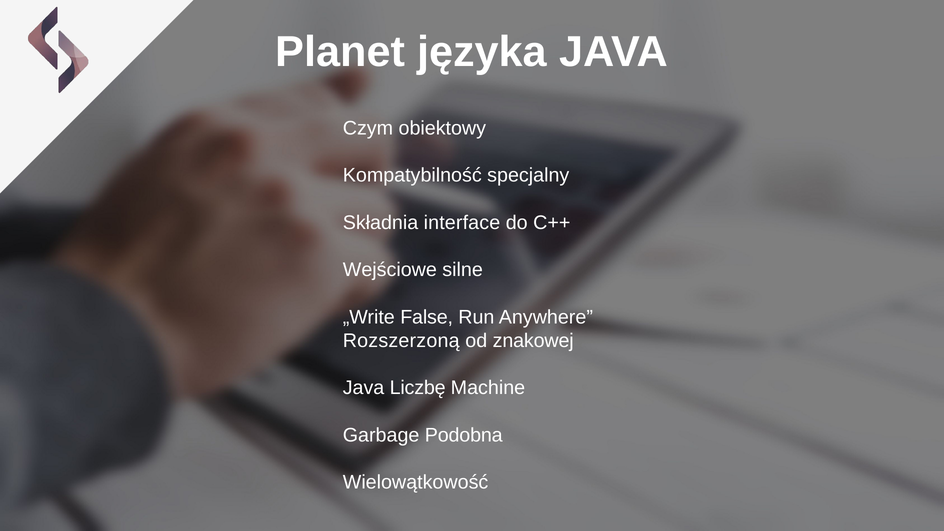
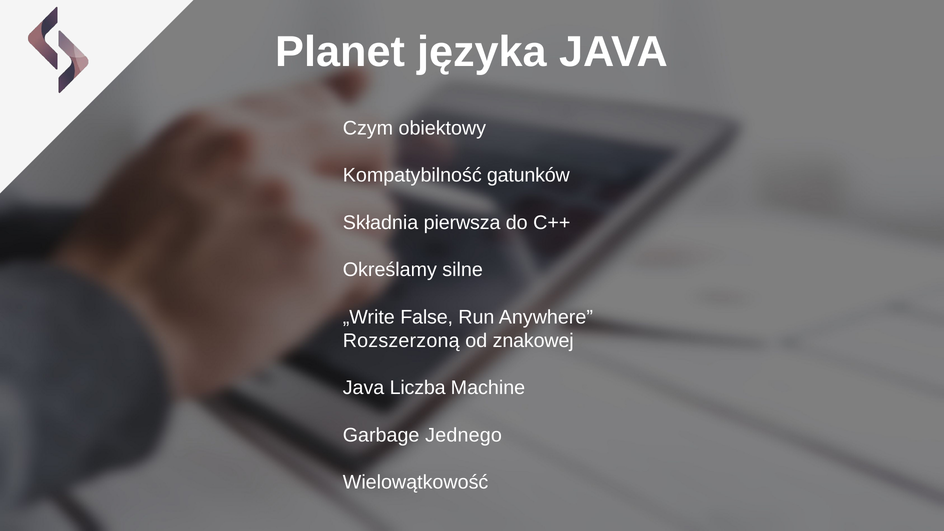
specjalny: specjalny -> gatunków
interface: interface -> pierwsza
Wejściowe: Wejściowe -> Określamy
Liczbę: Liczbę -> Liczba
Podobna: Podobna -> Jednego
